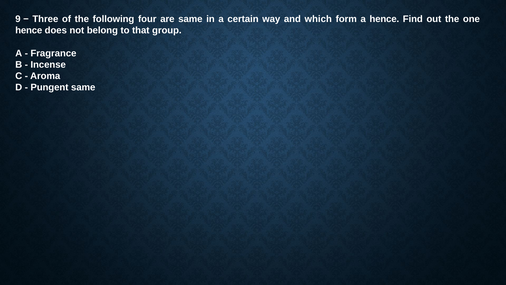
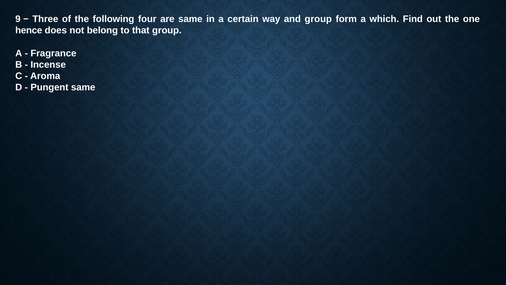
and which: which -> group
a hence: hence -> which
